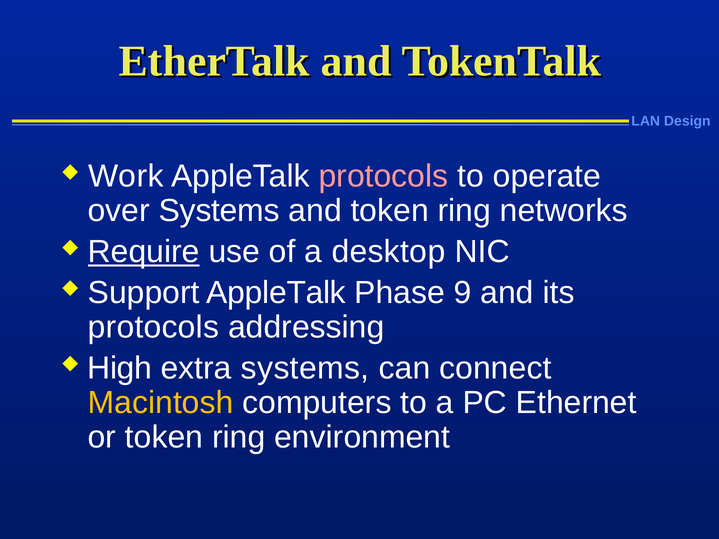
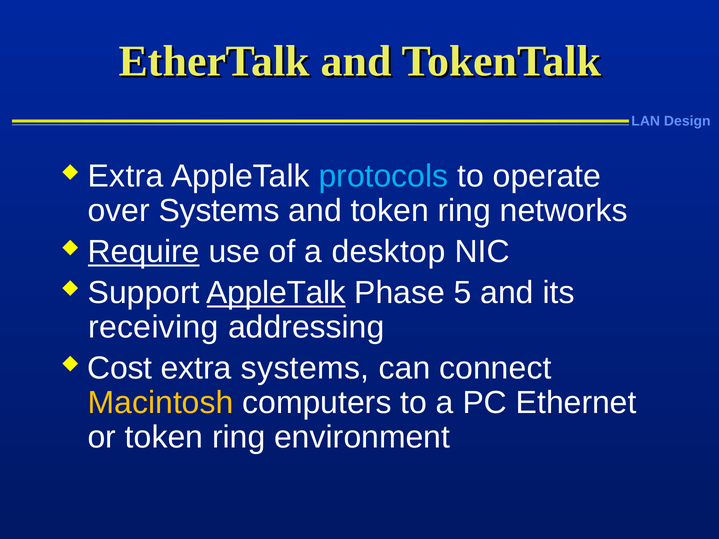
Work at (126, 176): Work -> Extra
protocols at (383, 176) colour: pink -> light blue
AppleTalk at (276, 293) underline: none -> present
9: 9 -> 5
protocols at (153, 327): protocols -> receiving
High: High -> Cost
